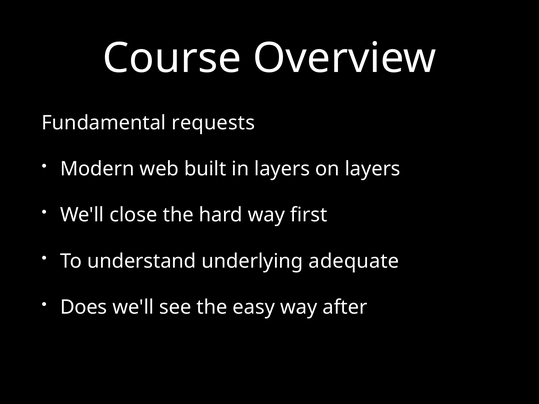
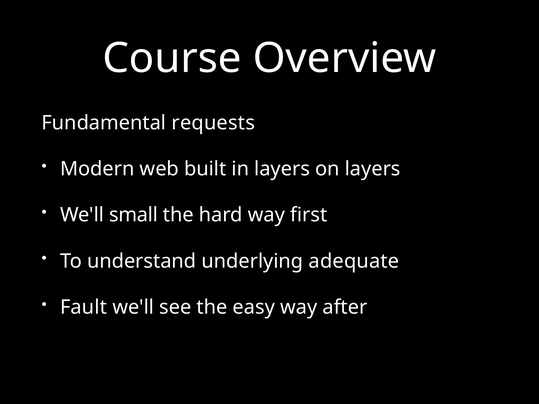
close: close -> small
Does: Does -> Fault
